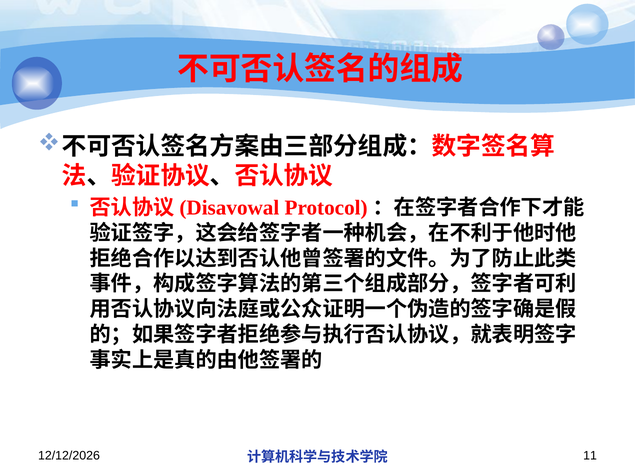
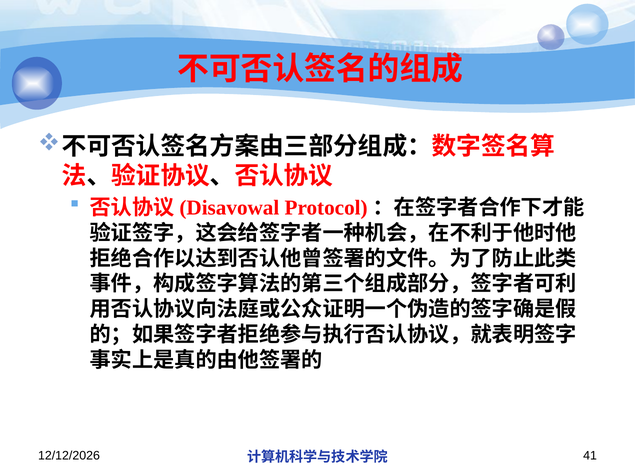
11: 11 -> 41
